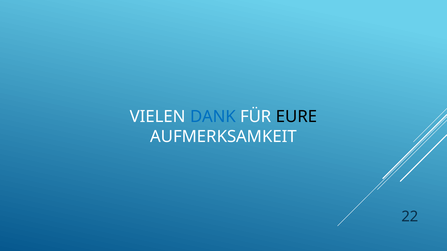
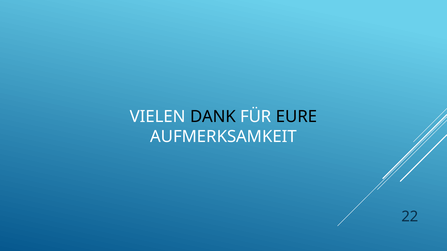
DANK colour: blue -> black
